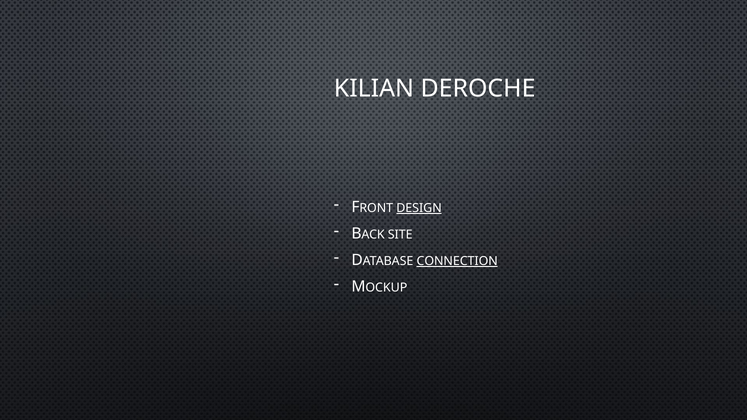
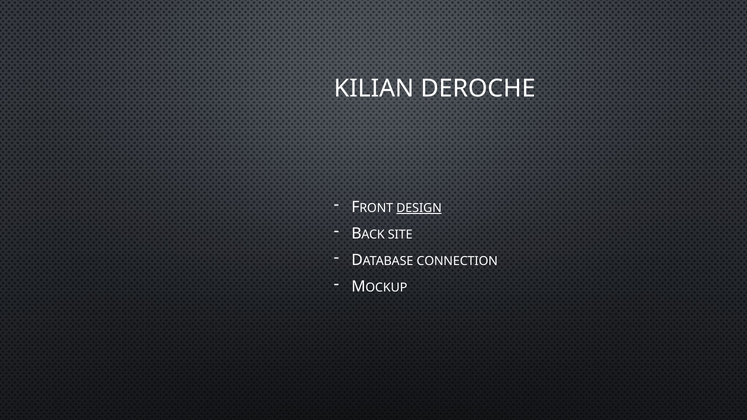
CONNECTION underline: present -> none
